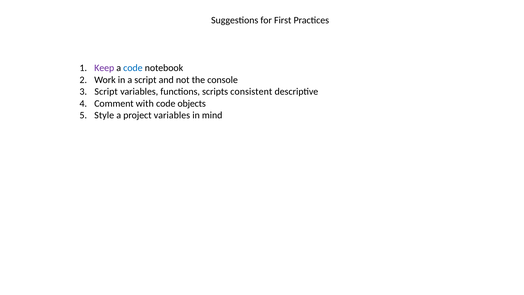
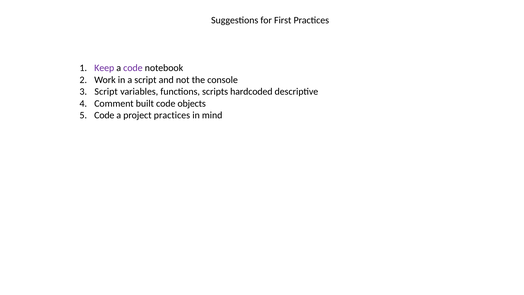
code at (133, 68) colour: blue -> purple
consistent: consistent -> hardcoded
with: with -> built
Style at (104, 115): Style -> Code
project variables: variables -> practices
